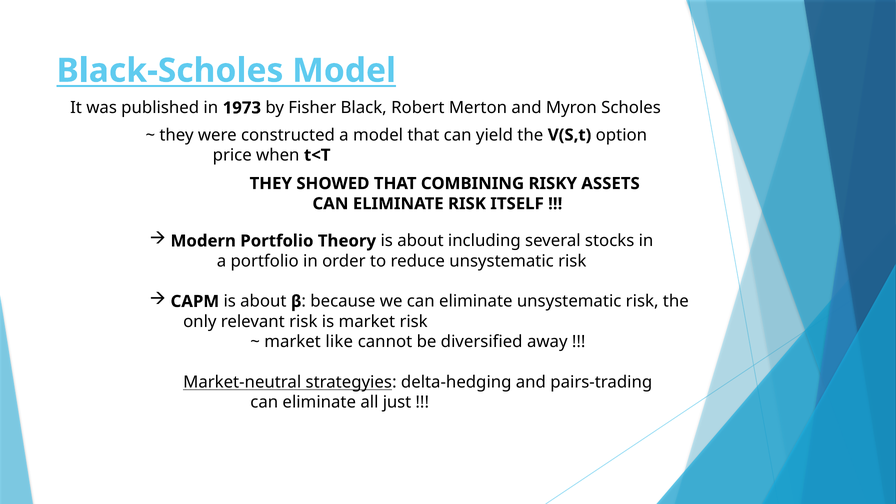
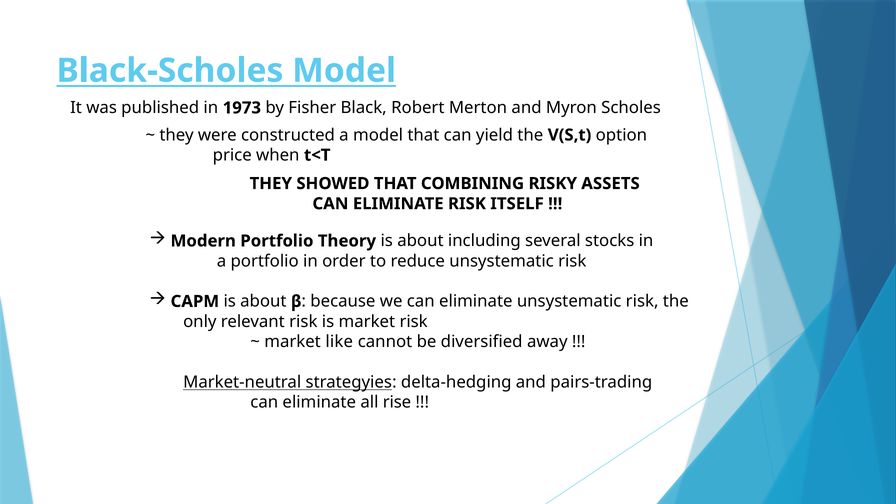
just: just -> rise
